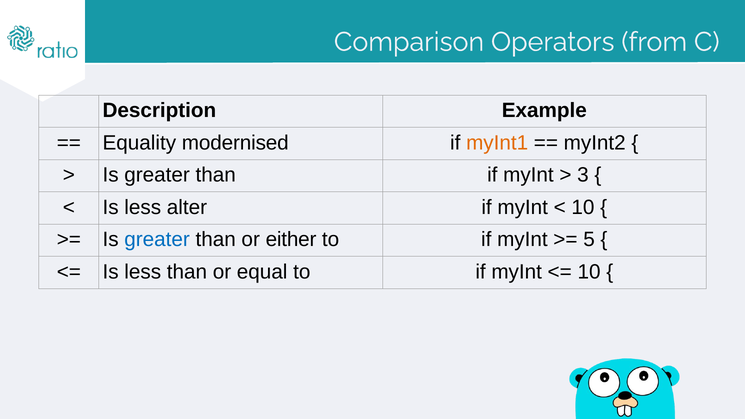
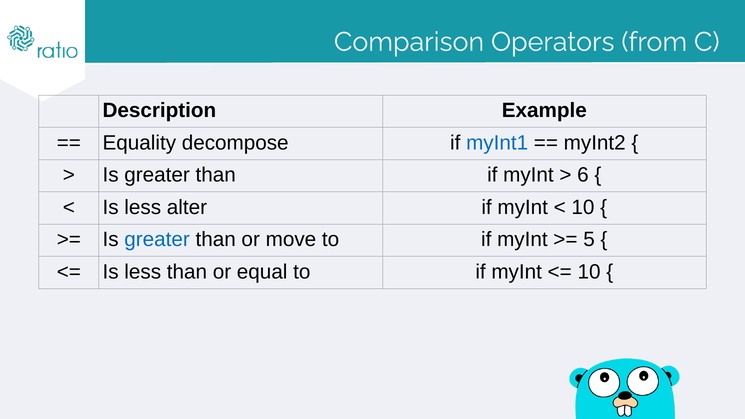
modernised: modernised -> decompose
myInt1 colour: orange -> blue
3: 3 -> 6
either: either -> move
